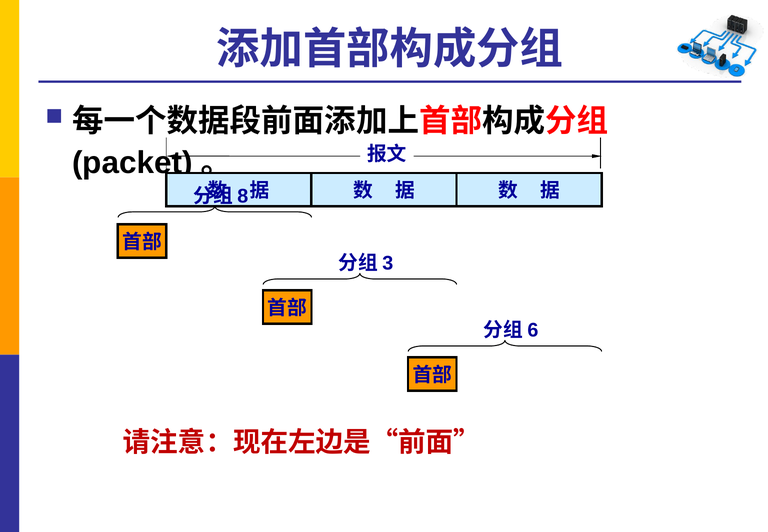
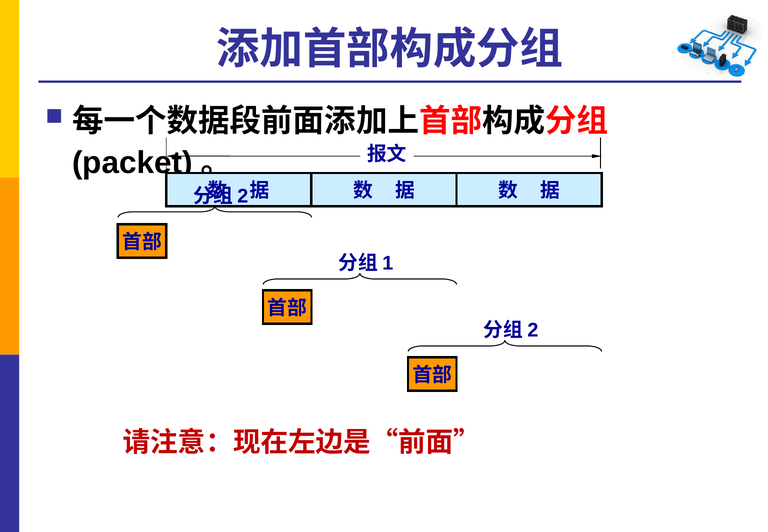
8 at (243, 196): 8 -> 2
3: 3 -> 1
6 at (533, 330): 6 -> 2
